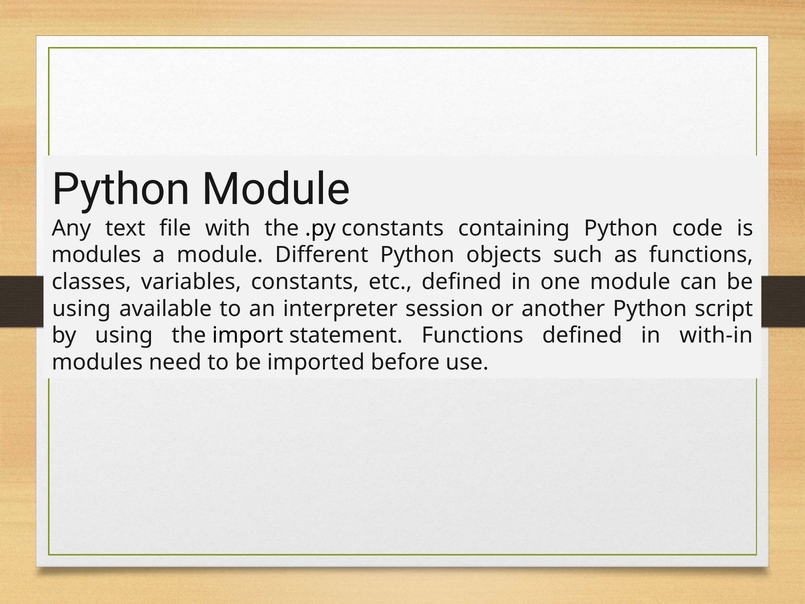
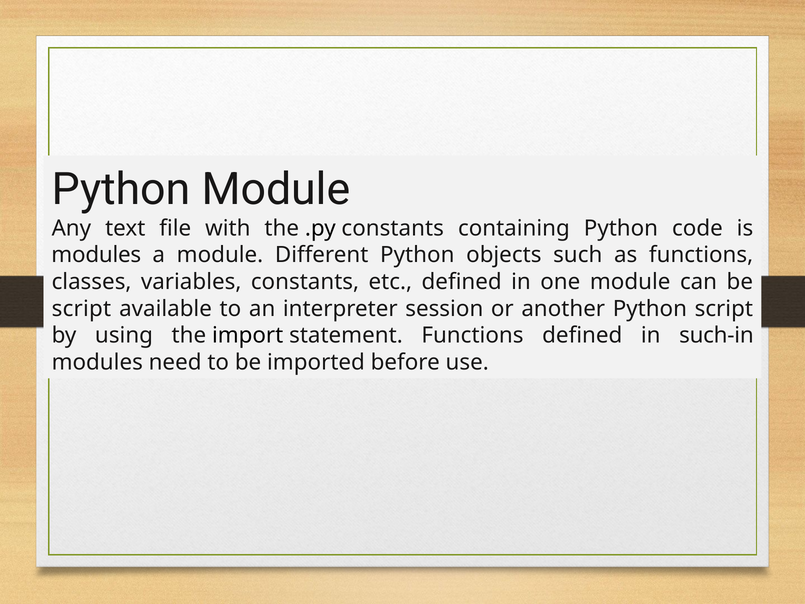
using at (81, 309): using -> script
with-in: with-in -> such-in
